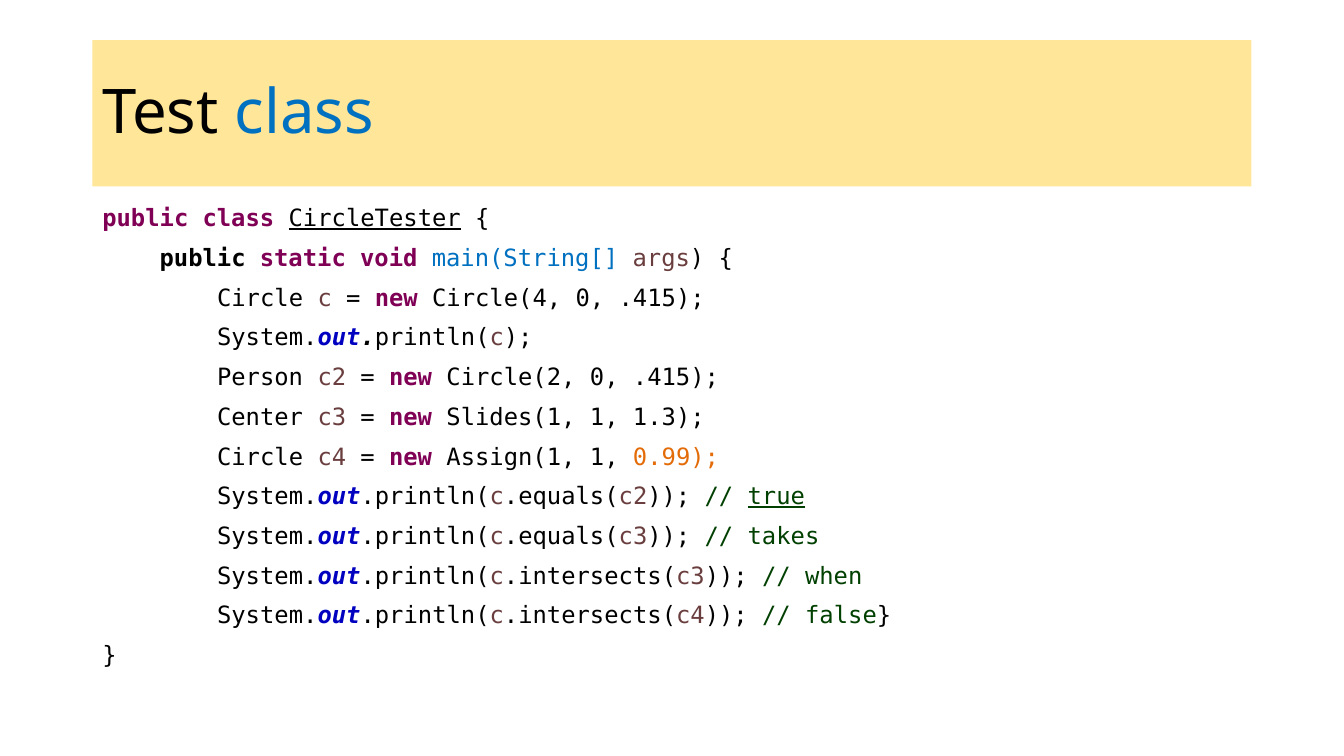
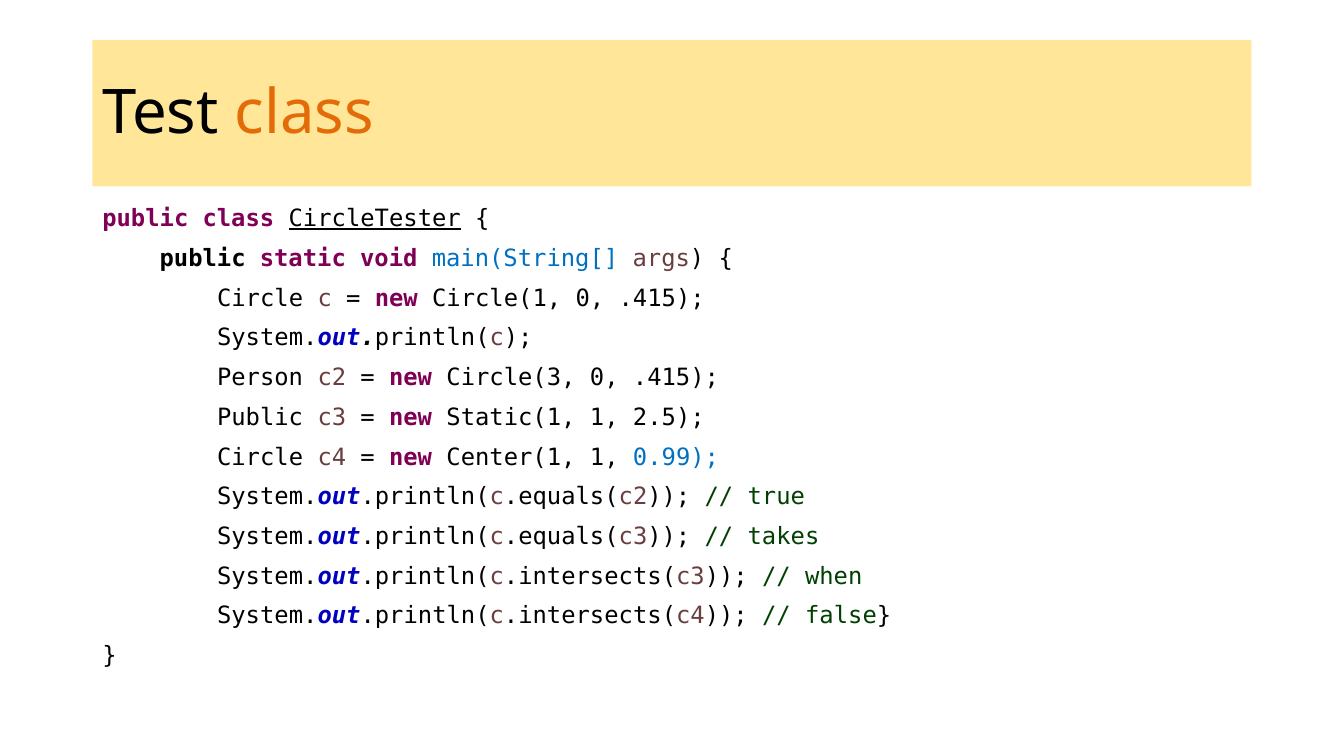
class at (304, 113) colour: blue -> orange
Circle(4: Circle(4 -> Circle(1
Circle(2: Circle(2 -> Circle(3
Center at (260, 417): Center -> Public
Slides(1: Slides(1 -> Static(1
1.3: 1.3 -> 2.5
Assign(1: Assign(1 -> Center(1
0.99 colour: orange -> blue
true underline: present -> none
